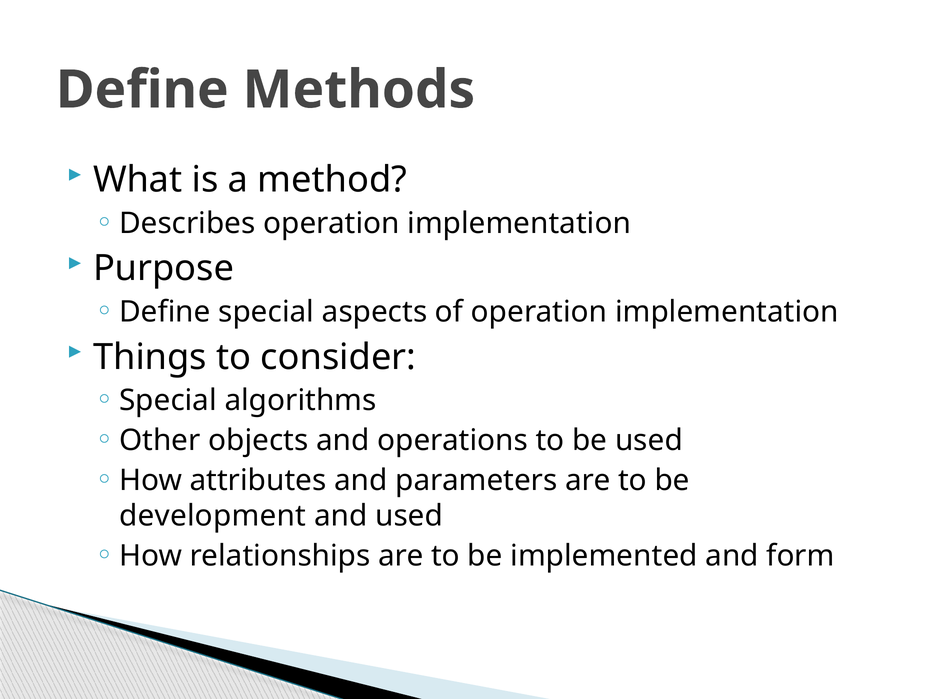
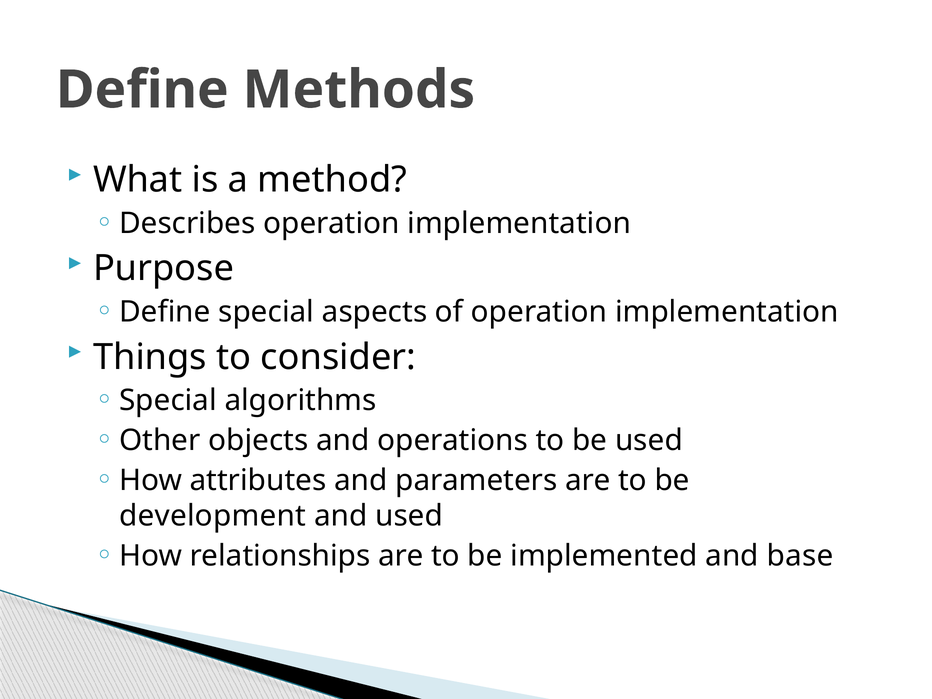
form: form -> base
